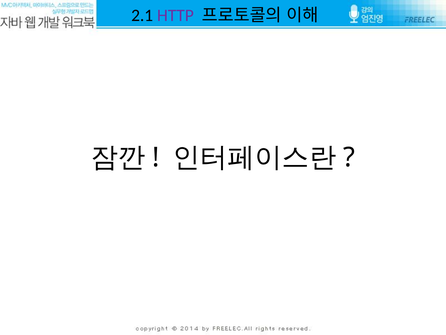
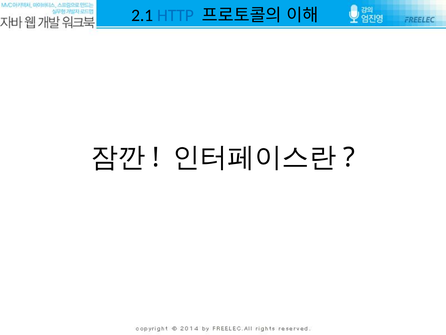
HTTP colour: purple -> blue
